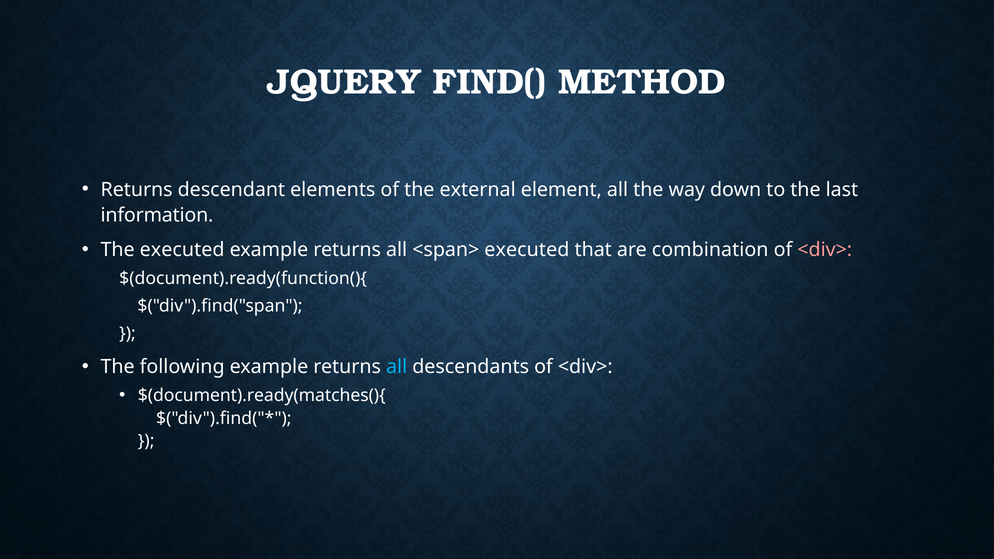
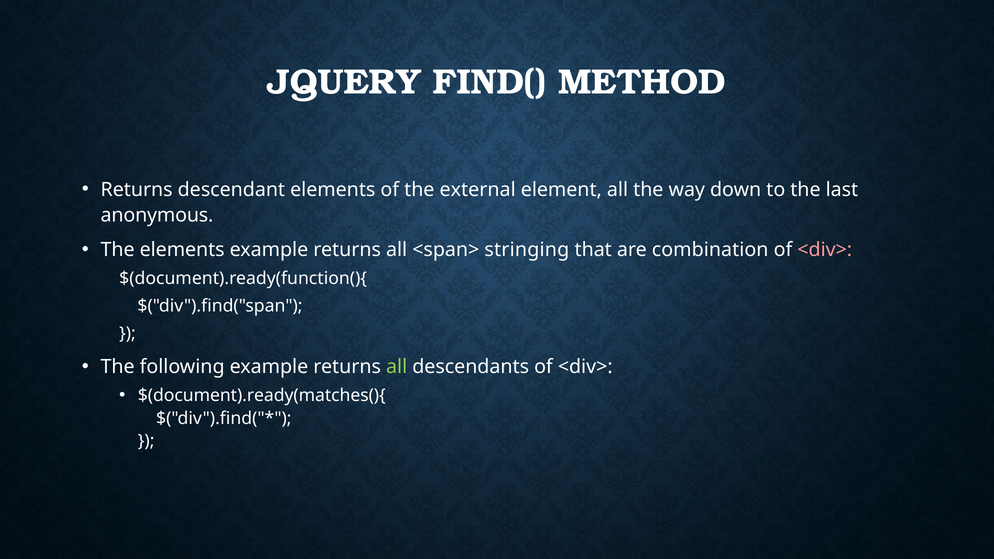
information: information -> anonymous
The executed: executed -> elements
<span> executed: executed -> stringing
all at (397, 367) colour: light blue -> light green
